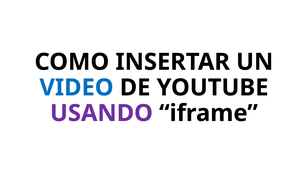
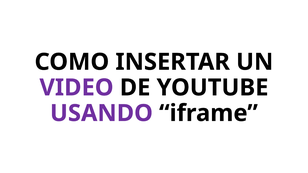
VIDEO colour: blue -> purple
